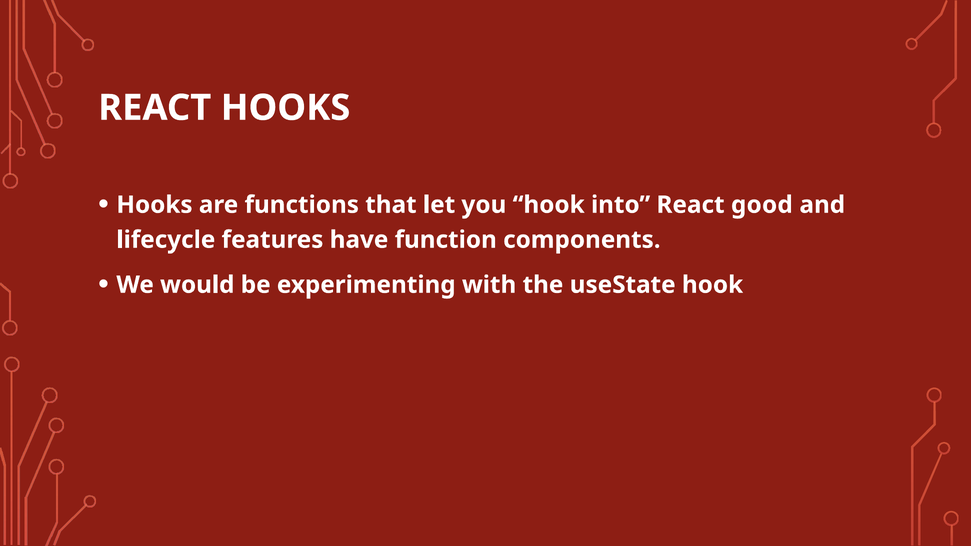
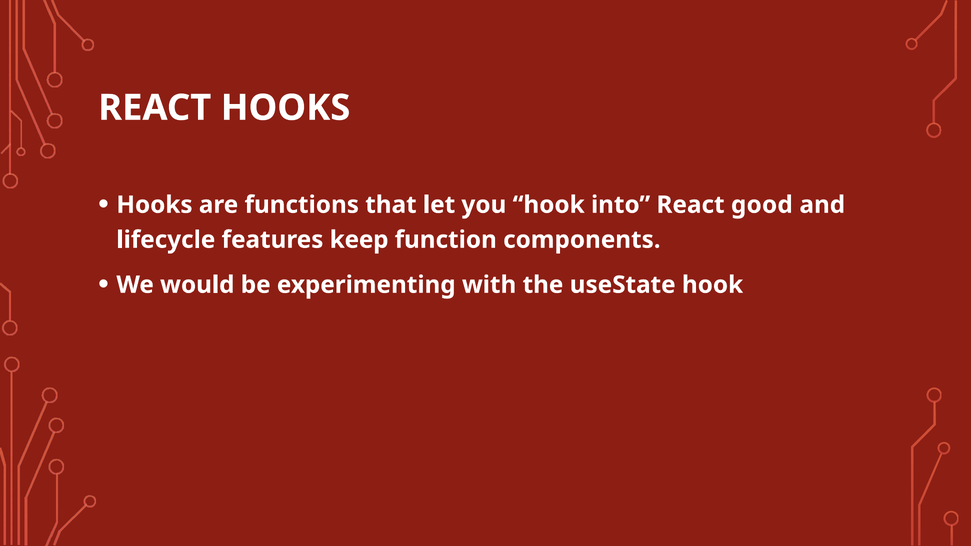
have: have -> keep
